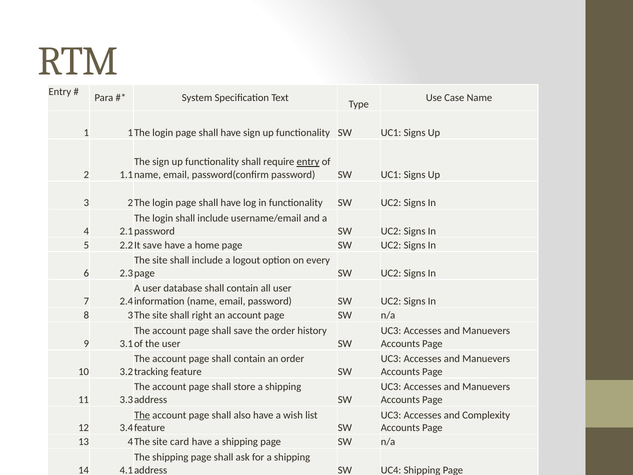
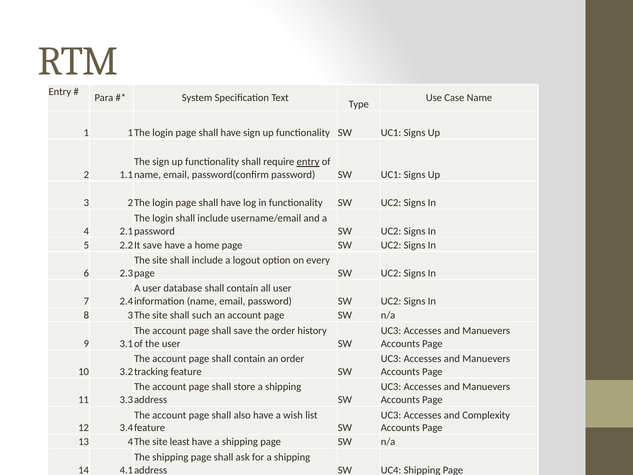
right: right -> such
The at (142, 415) underline: present -> none
card: card -> least
